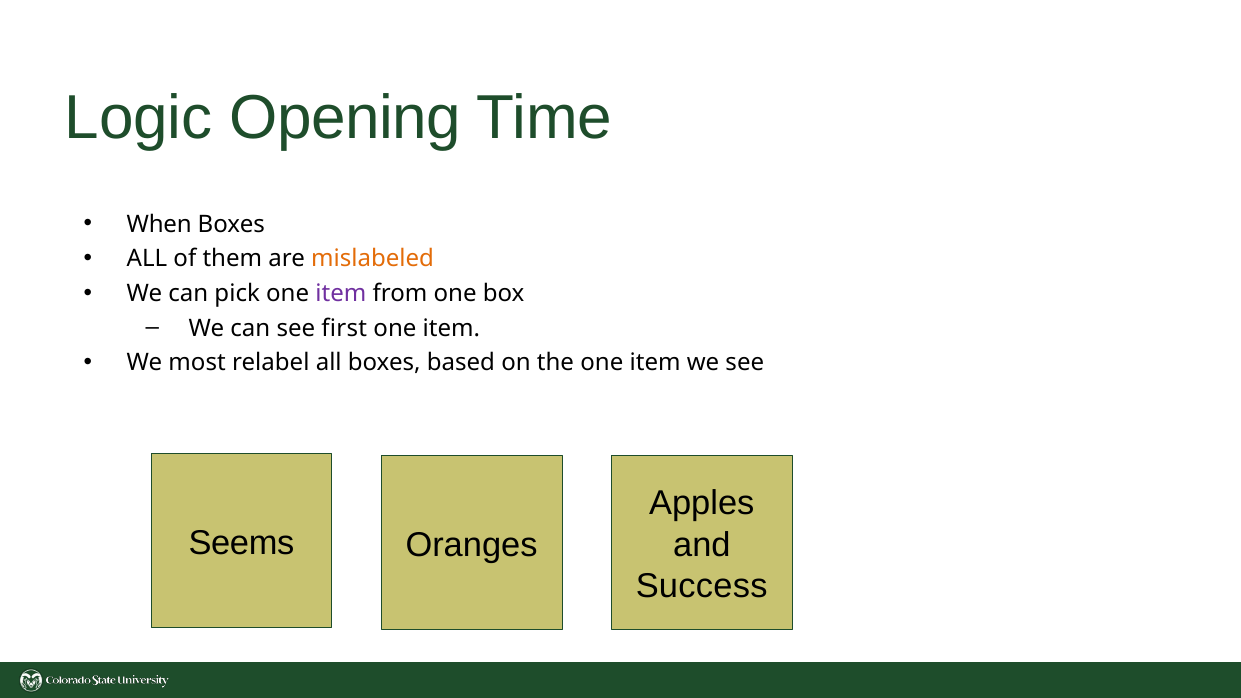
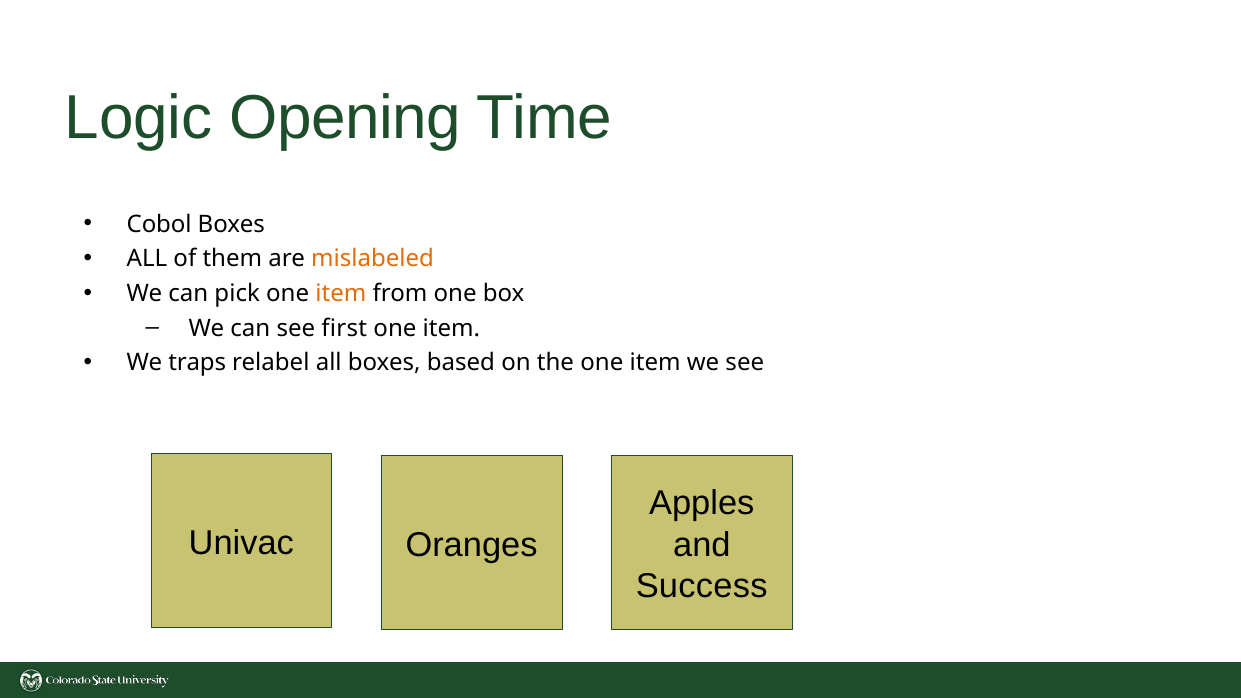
When: When -> Cobol
item at (341, 294) colour: purple -> orange
most: most -> traps
Seems: Seems -> Univac
